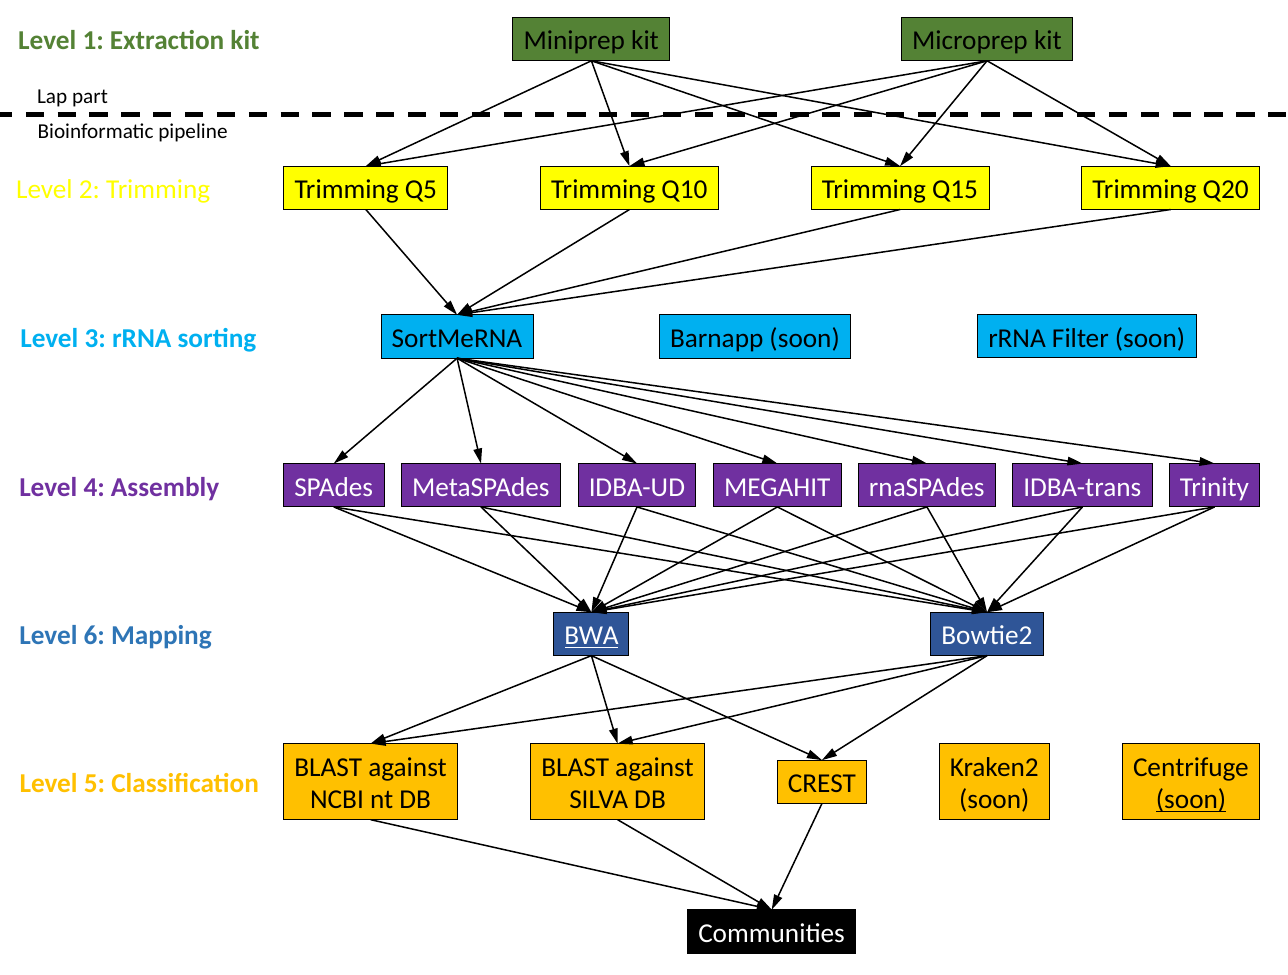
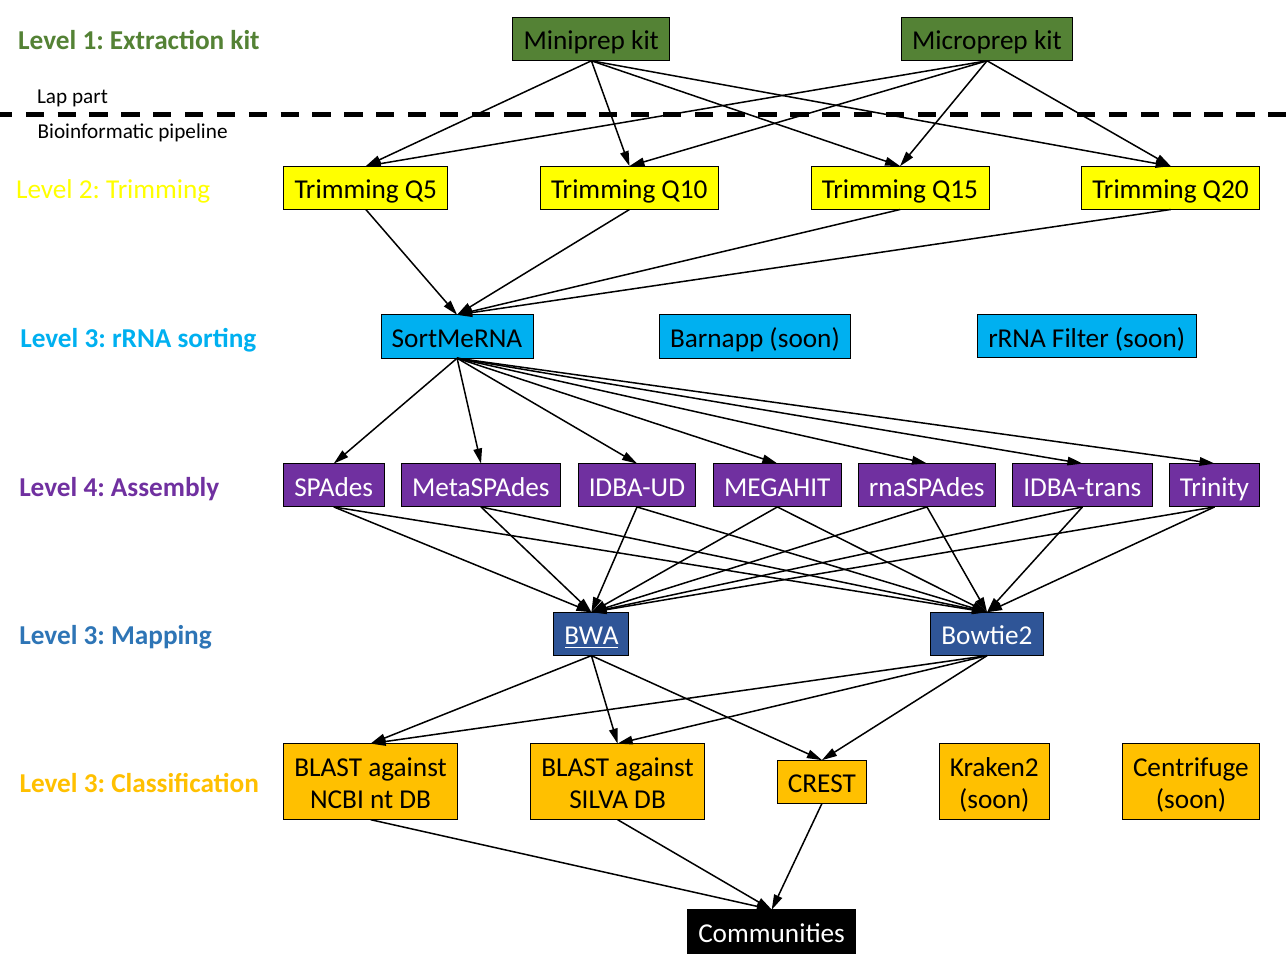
6 at (94, 636): 6 -> 3
5 at (94, 784): 5 -> 3
soon at (1191, 800) underline: present -> none
